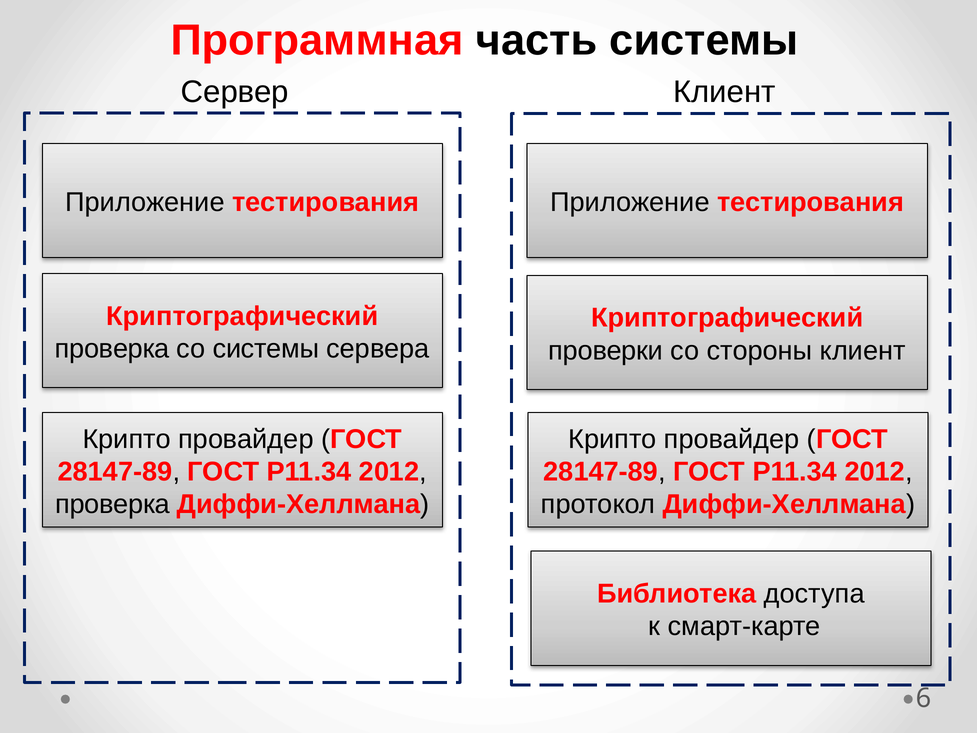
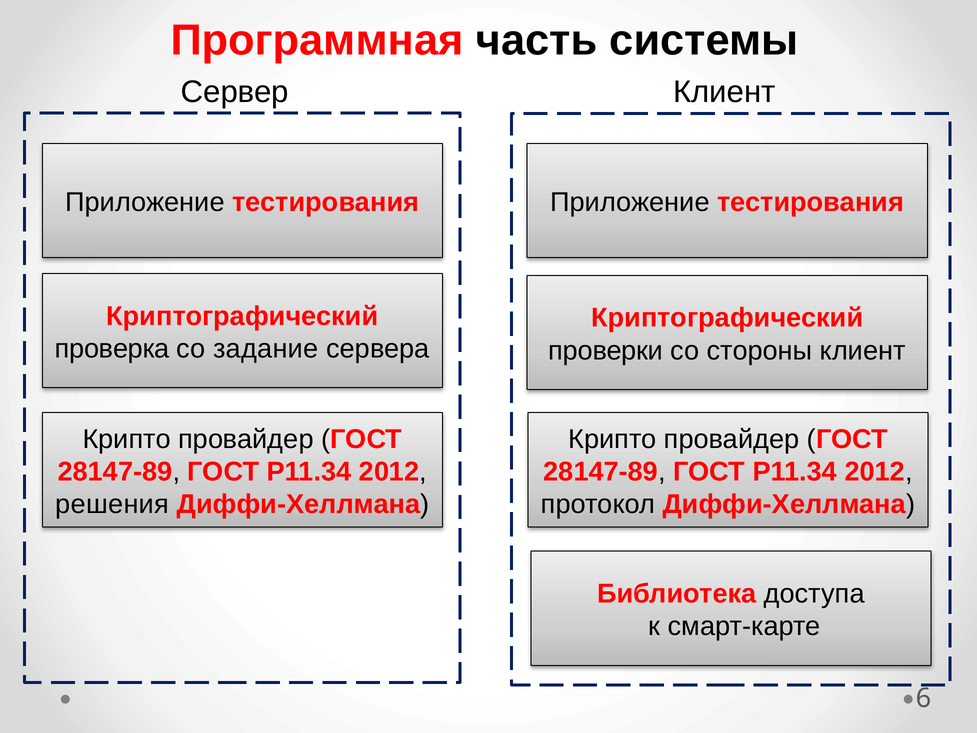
со системы: системы -> задание
проверка at (112, 504): проверка -> решения
